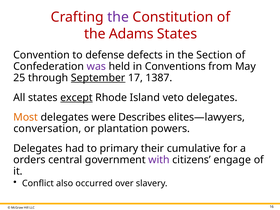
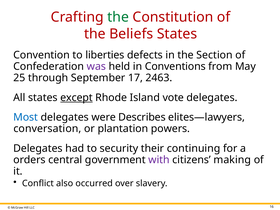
the at (118, 17) colour: purple -> green
Adams: Adams -> Beliefs
defense: defense -> liberties
September underline: present -> none
1387: 1387 -> 2463
veto: veto -> vote
Most colour: orange -> blue
primary: primary -> security
cumulative: cumulative -> continuing
engage: engage -> making
